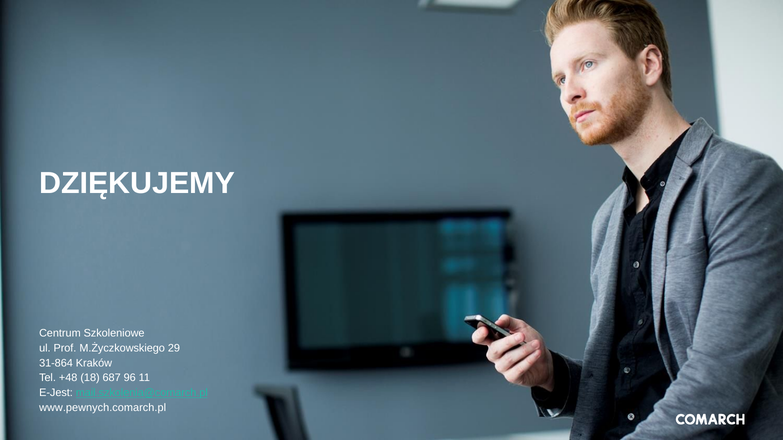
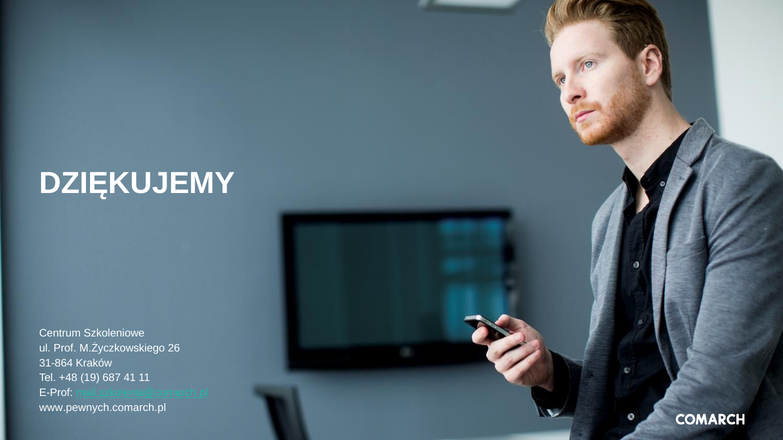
29: 29 -> 26
18: 18 -> 19
96: 96 -> 41
E-Jest: E-Jest -> E-Prof
